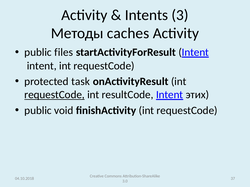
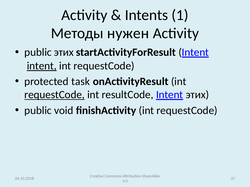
3: 3 -> 1
caches: caches -> нужен
public files: files -> этих
intent at (42, 66) underline: none -> present
